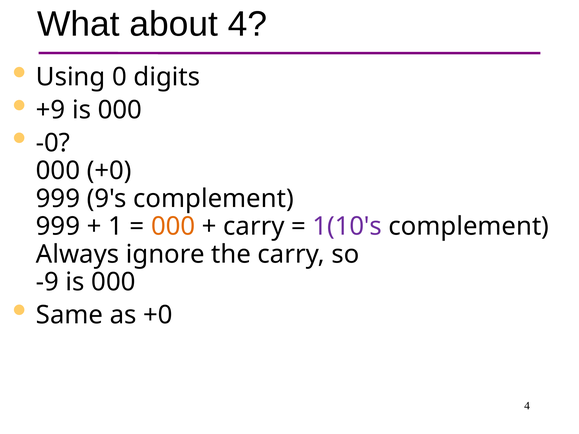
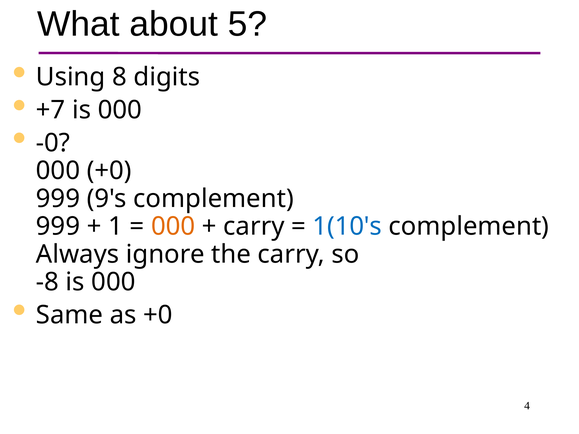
about 4: 4 -> 5
0: 0 -> 8
+9: +9 -> +7
1(10's colour: purple -> blue
-9: -9 -> -8
